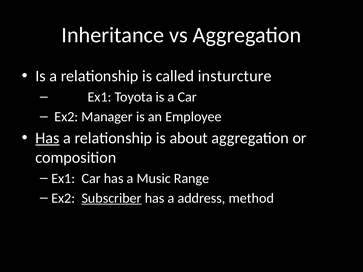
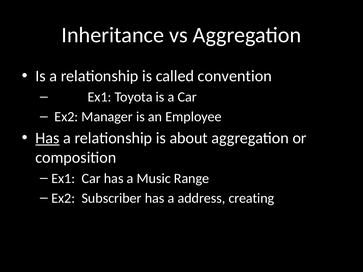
insturcture: insturcture -> convention
Subscriber underline: present -> none
method: method -> creating
